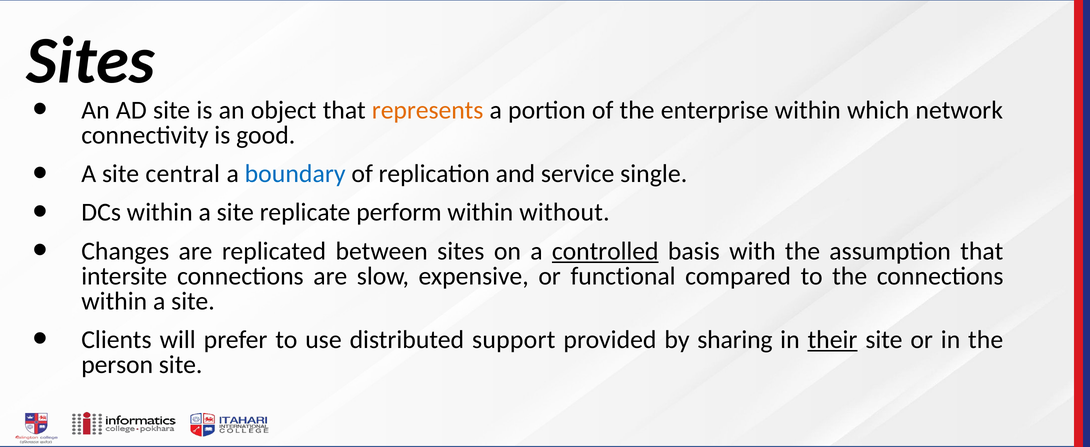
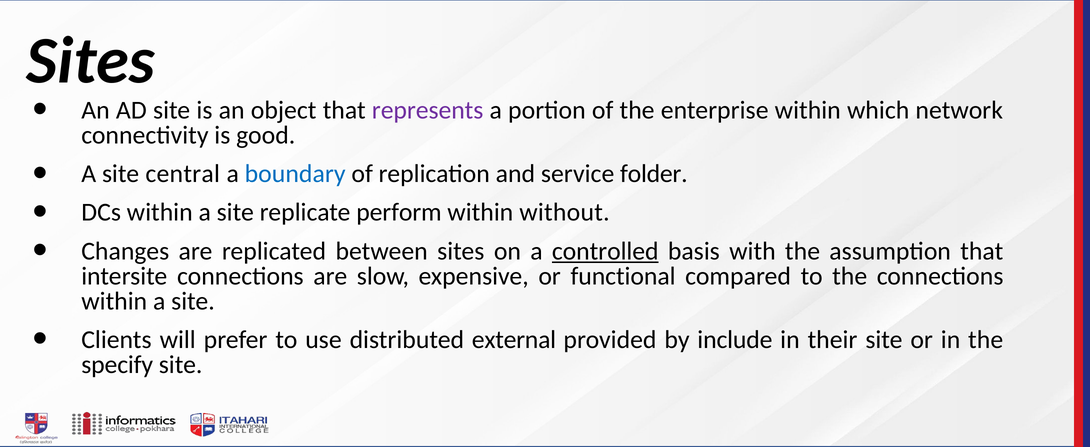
represents colour: orange -> purple
single: single -> folder
support: support -> external
sharing: sharing -> include
their underline: present -> none
person: person -> specify
